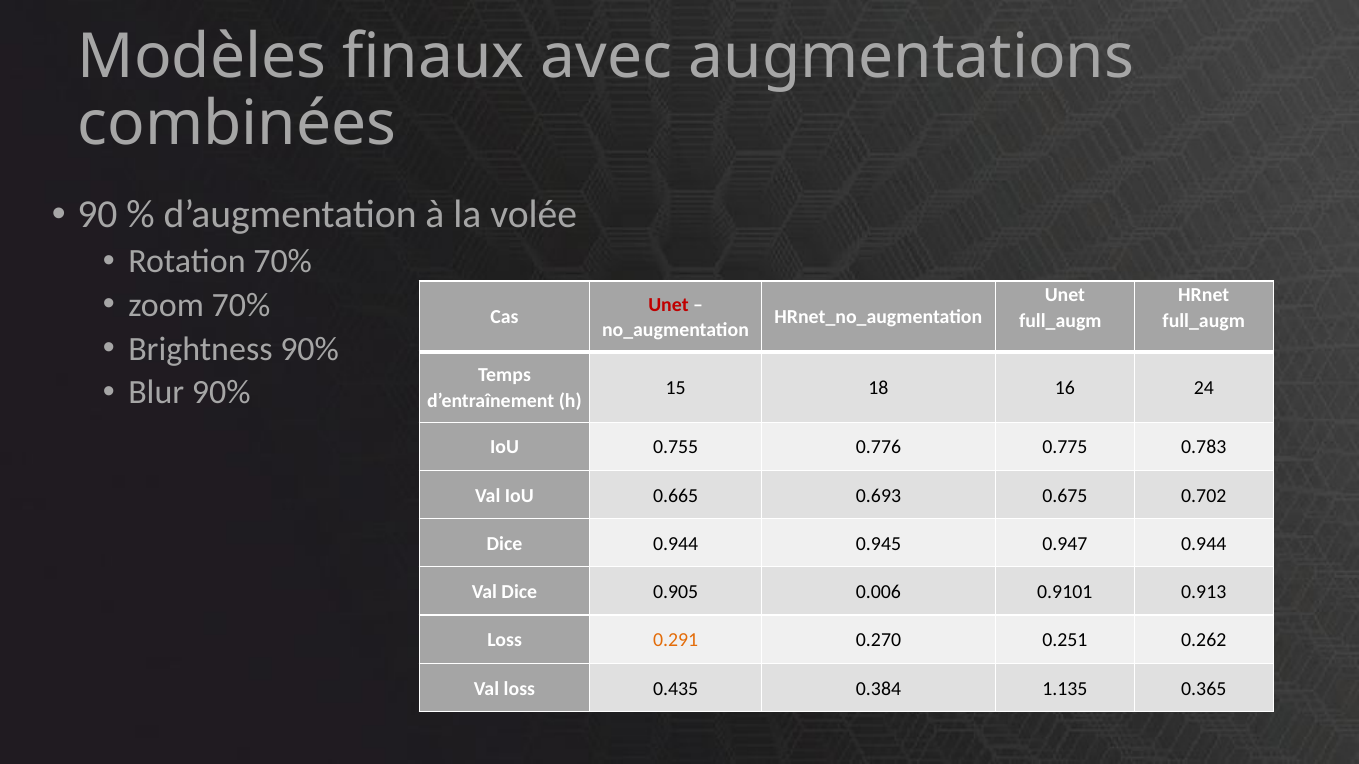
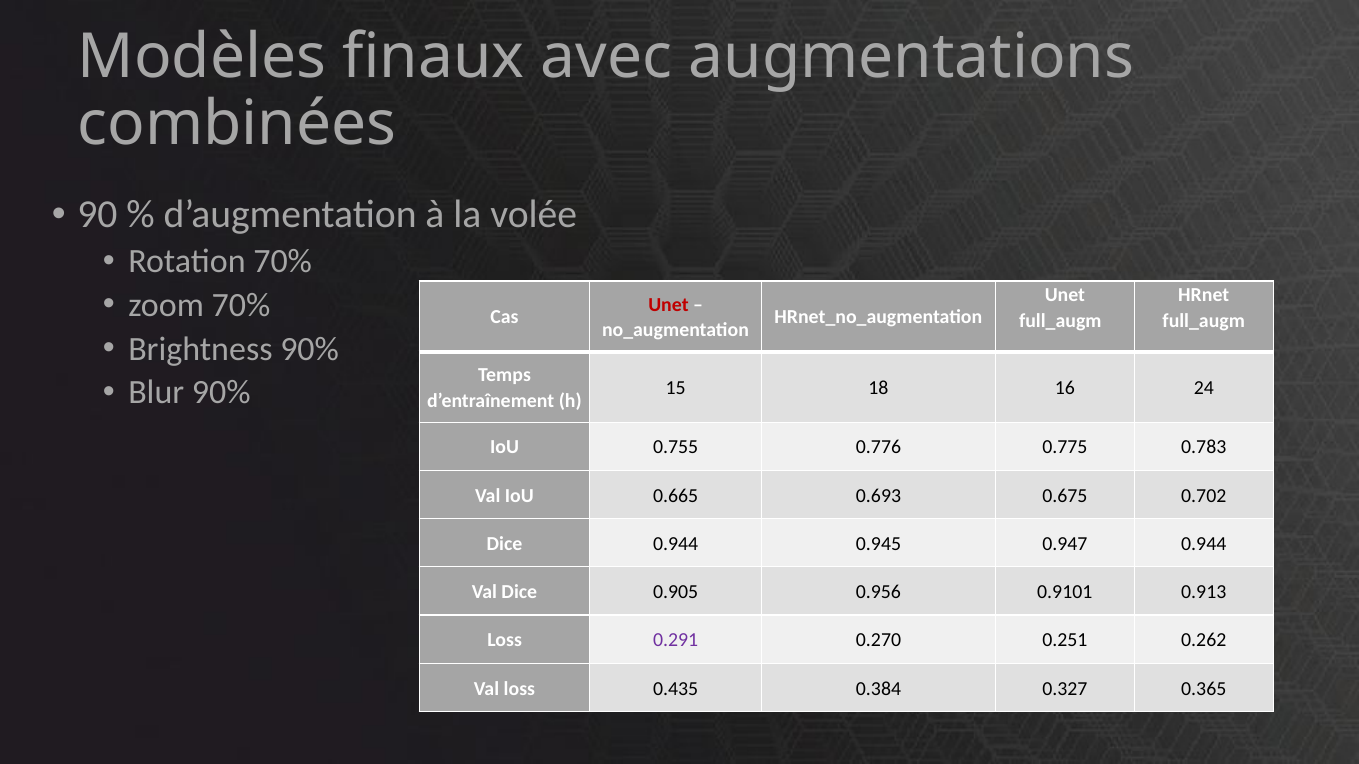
0.006: 0.006 -> 0.956
0.291 colour: orange -> purple
1.135: 1.135 -> 0.327
